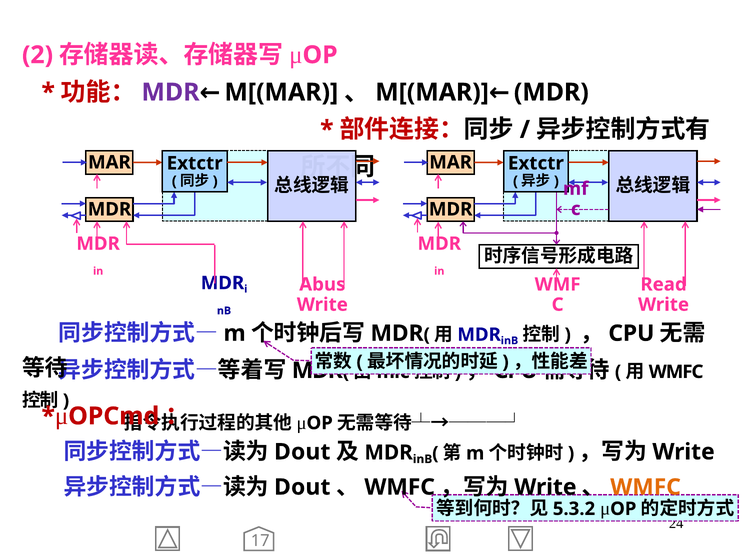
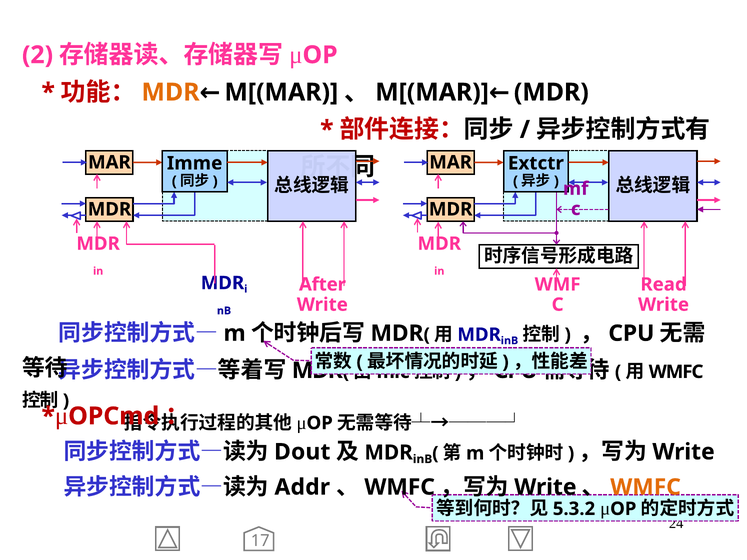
MDR at (171, 92) colour: purple -> orange
Extctr at (195, 163): Extctr -> Imme
Abus: Abus -> After
Dout at (302, 487): Dout -> Addr
